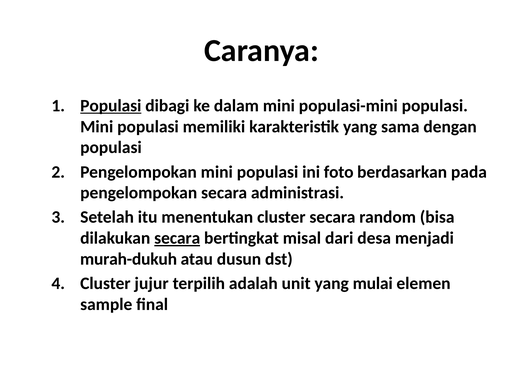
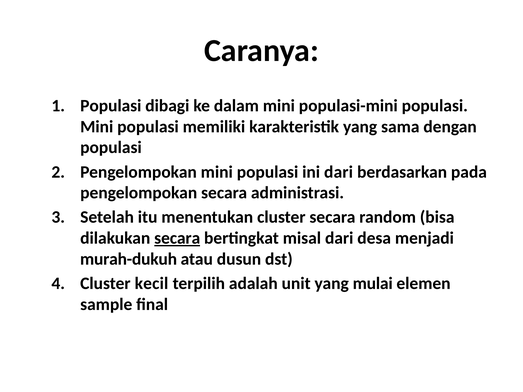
Populasi at (111, 106) underline: present -> none
ini foto: foto -> dari
jujur: jujur -> kecil
